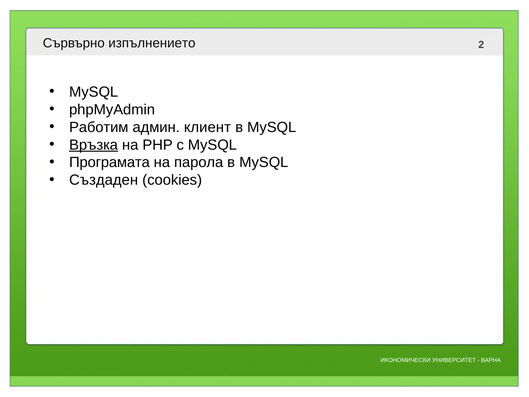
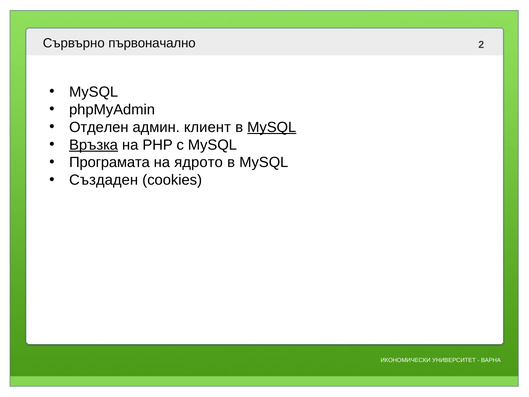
изпълнението: изпълнението -> първоначално
Работим: Работим -> Отделен
MySQL at (272, 127) underline: none -> present
парола: парола -> ядрото
